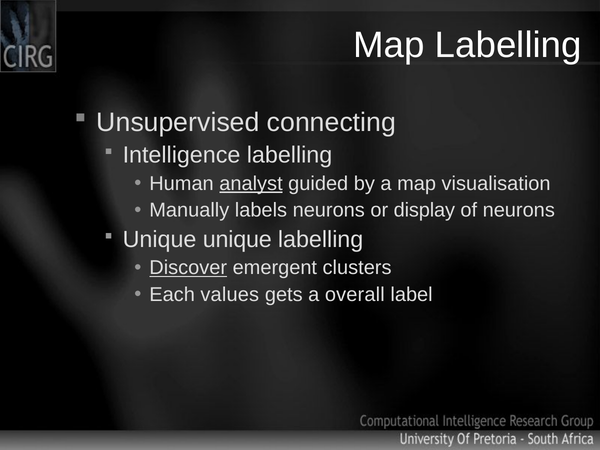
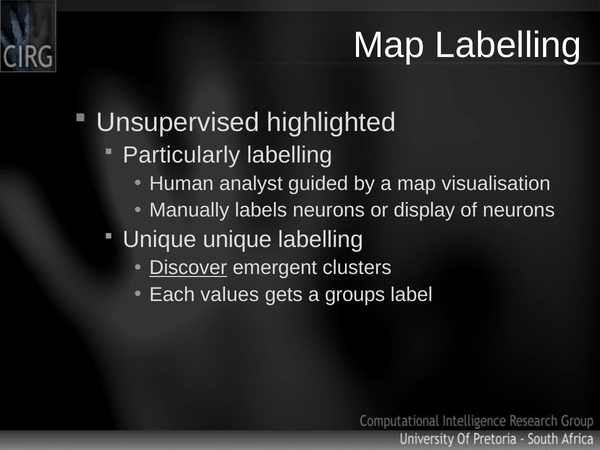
connecting: connecting -> highlighted
Intelligence: Intelligence -> Particularly
analyst underline: present -> none
overall: overall -> groups
